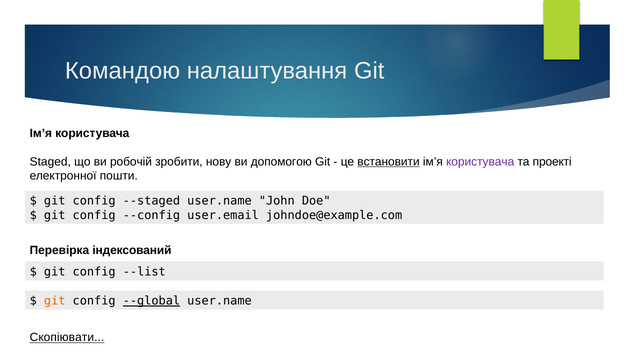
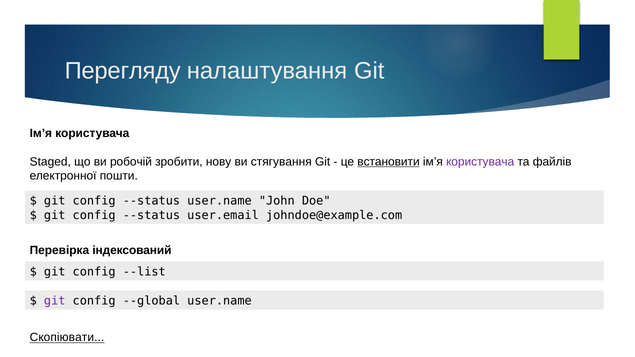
Командою: Командою -> Перегляду
допомогою: допомогою -> стягування
проекті: проекті -> файлів
--staged at (151, 201): --staged -> --status
--config at (151, 215): --config -> --status
git at (55, 301) colour: orange -> purple
--global underline: present -> none
